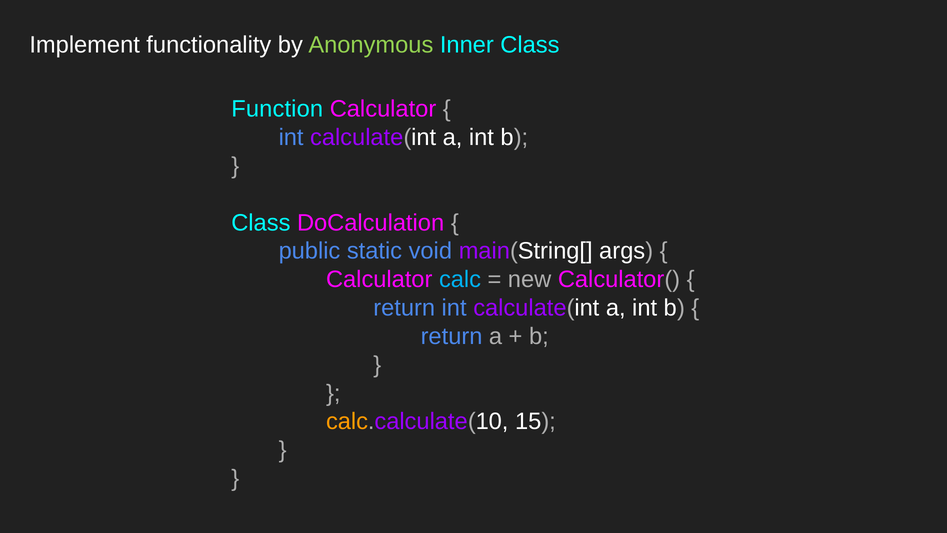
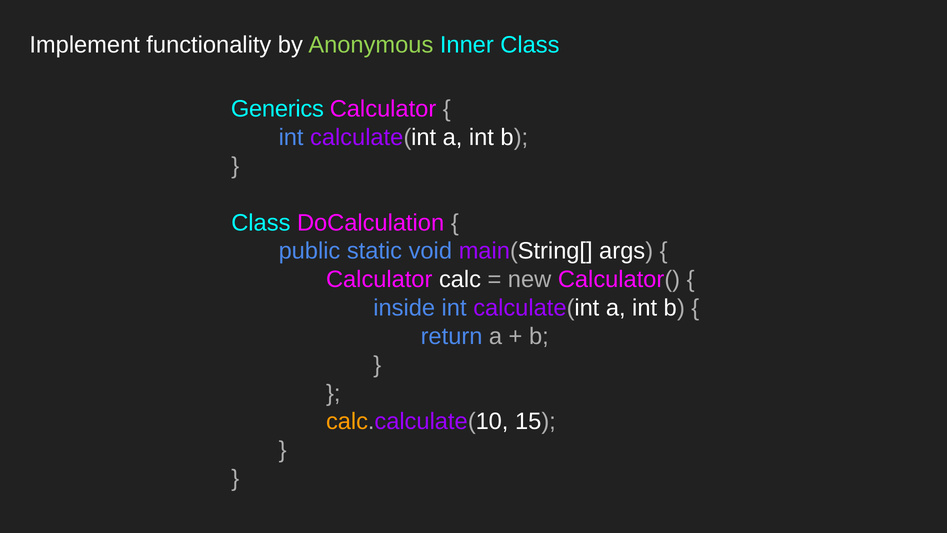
Function: Function -> Generics
calc colour: light blue -> white
return at (404, 308): return -> inside
